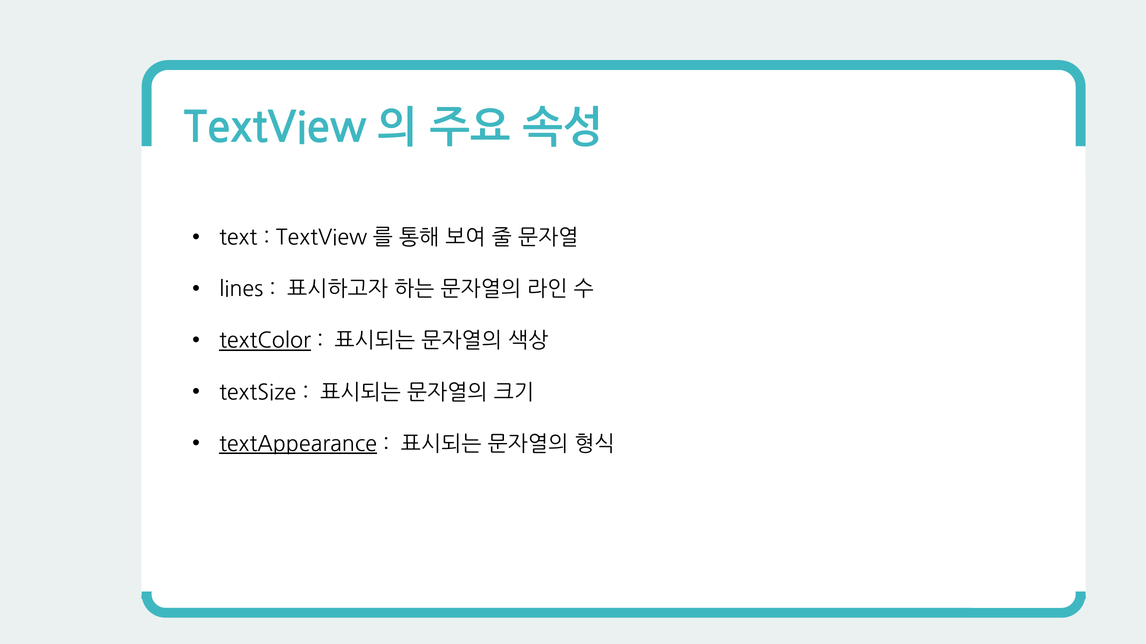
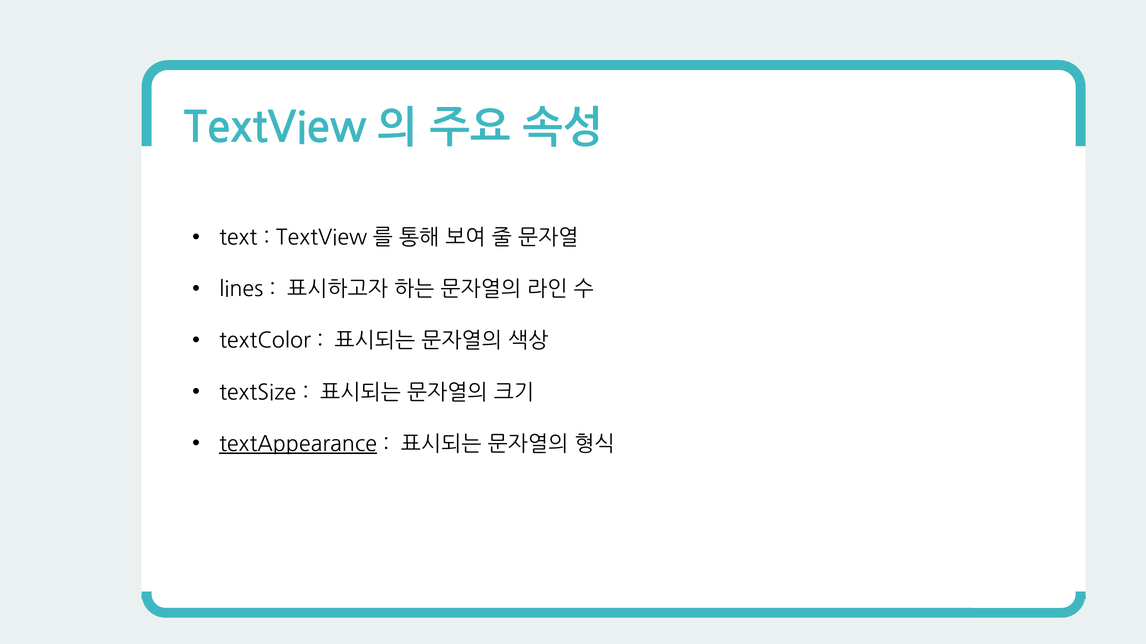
textColor underline: present -> none
